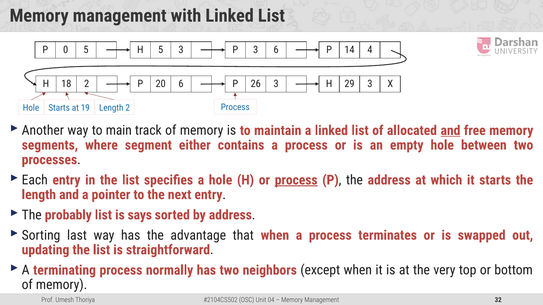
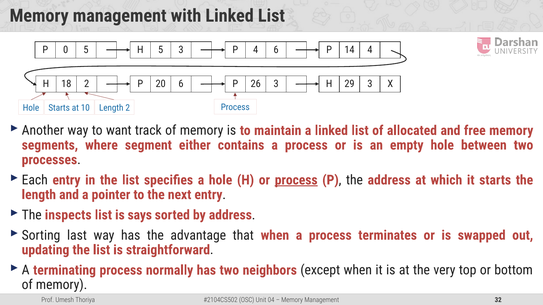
P 3: 3 -> 4
19: 19 -> 10
main: main -> want
and at (450, 131) underline: present -> none
probably: probably -> inspects
